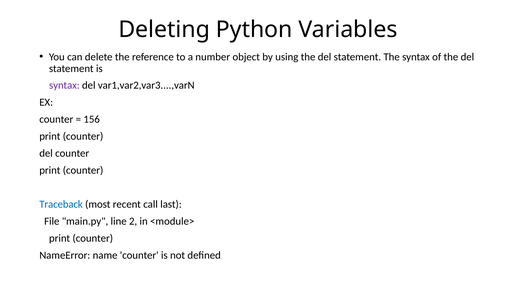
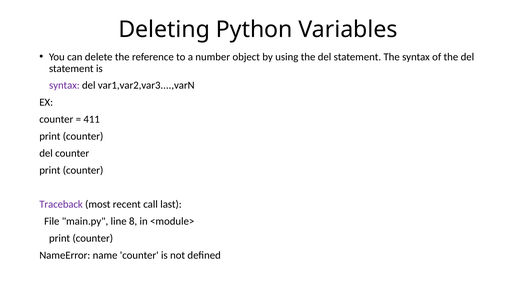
156: 156 -> 411
Traceback colour: blue -> purple
2: 2 -> 8
